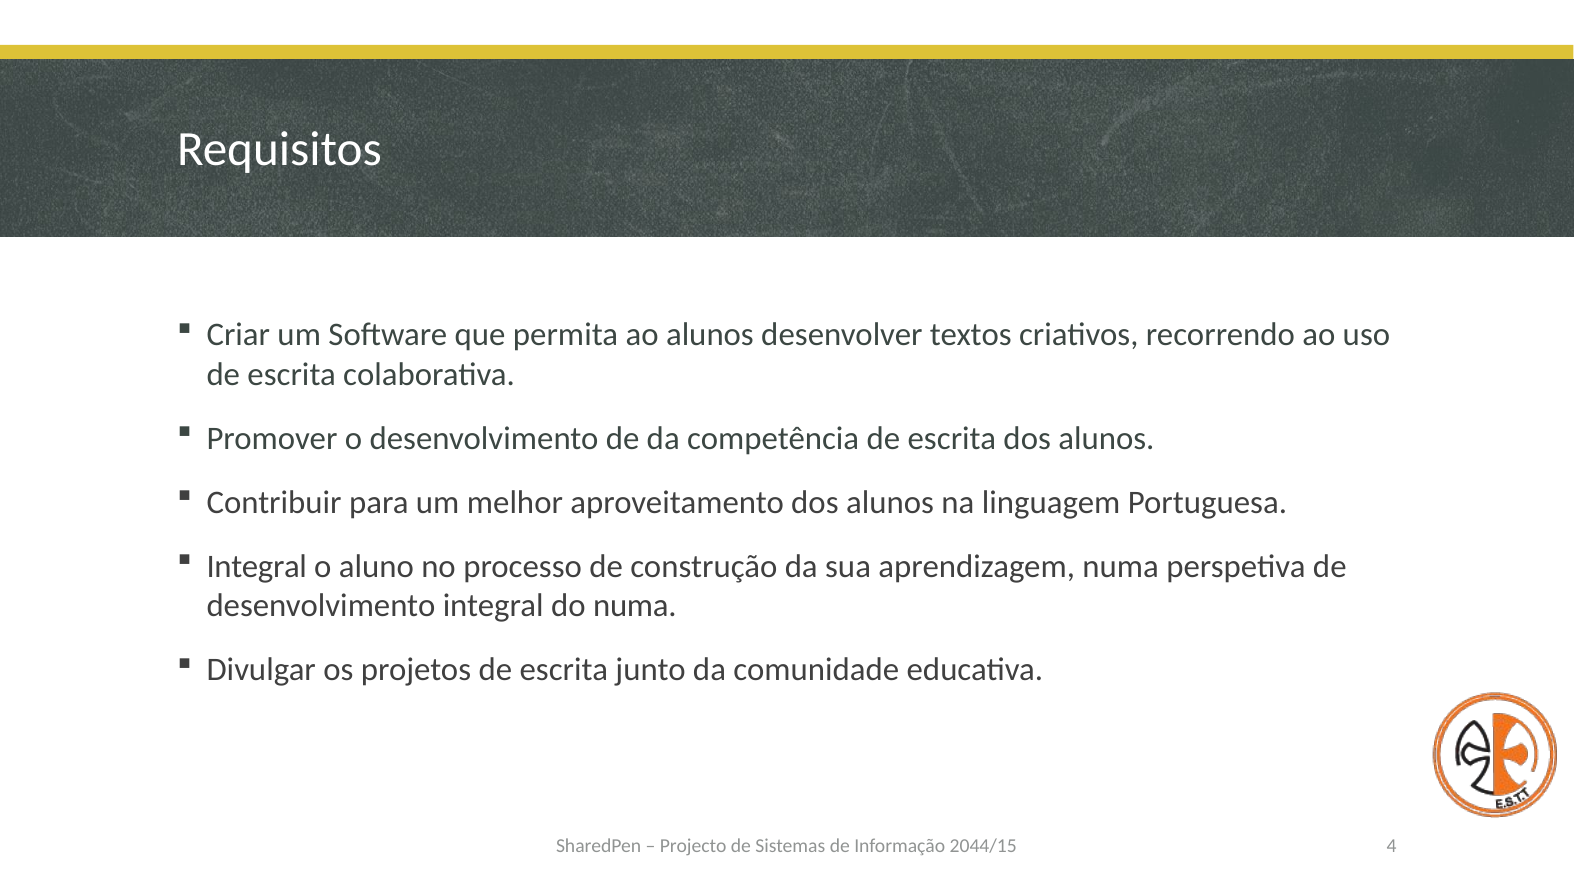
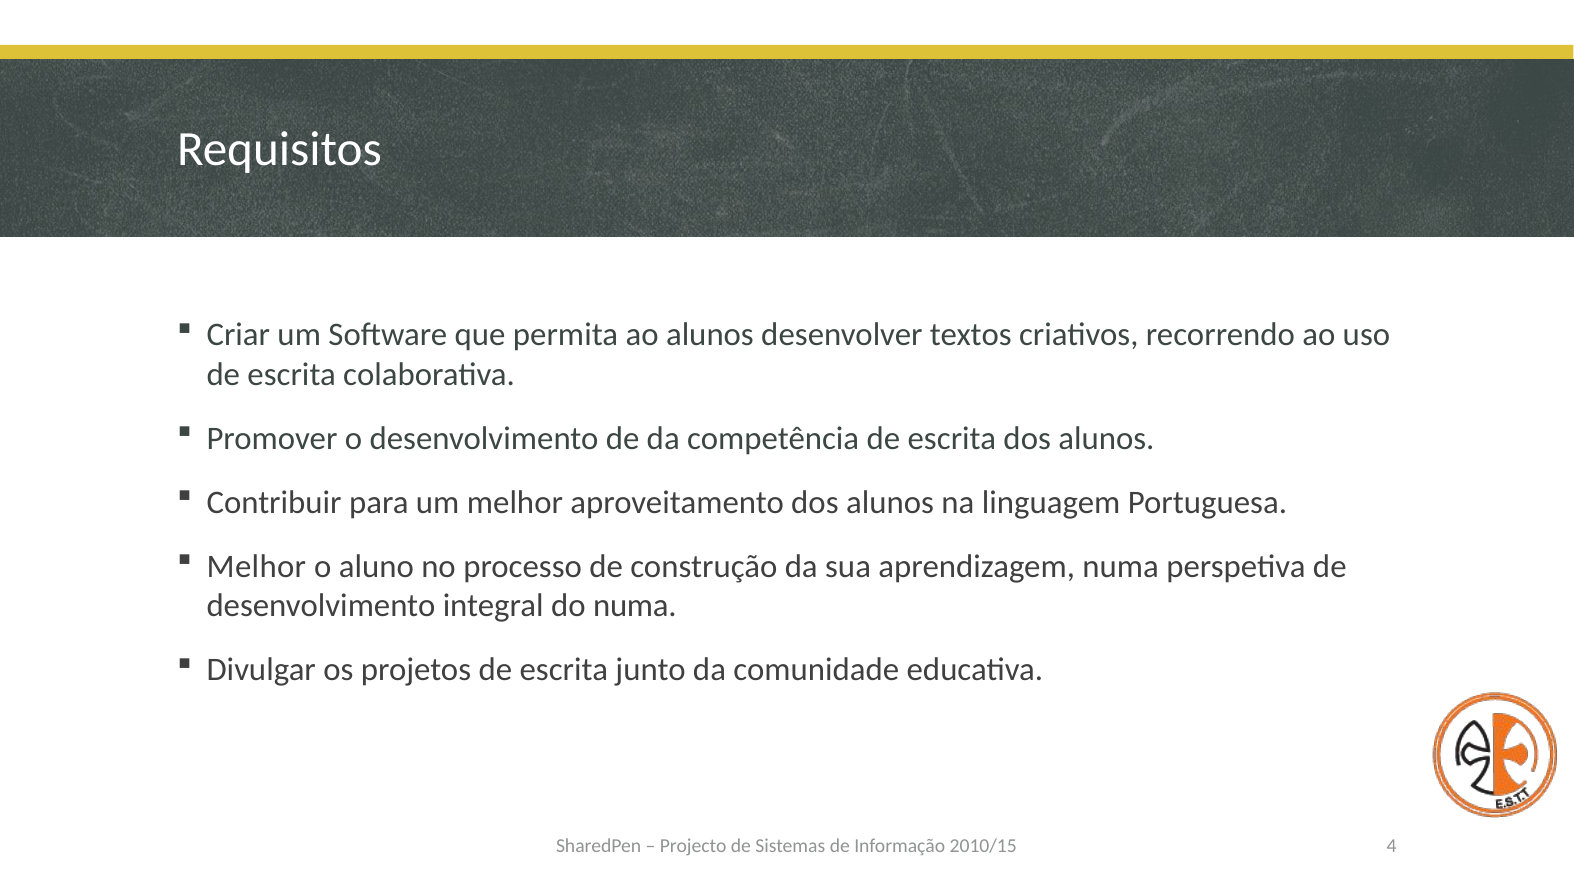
Integral at (257, 566): Integral -> Melhor
2044/15: 2044/15 -> 2010/15
